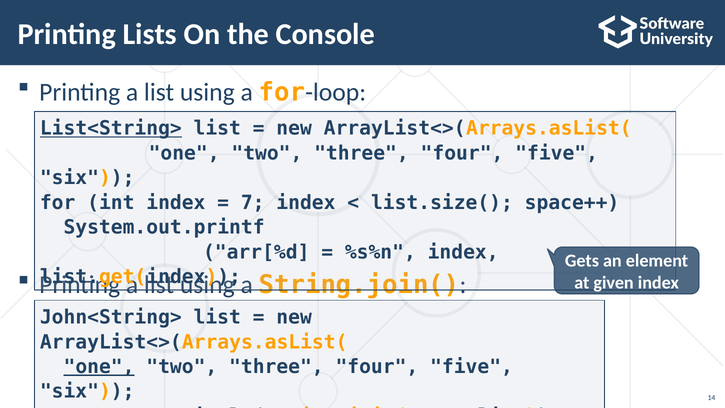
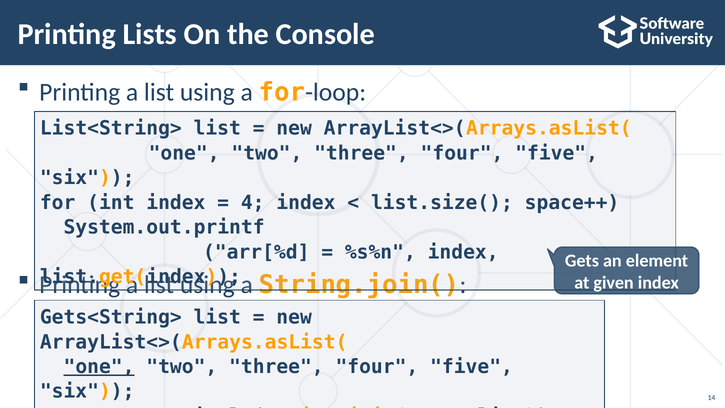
List<String> underline: present -> none
7: 7 -> 4
John<String>: John<String> -> Gets<String>
